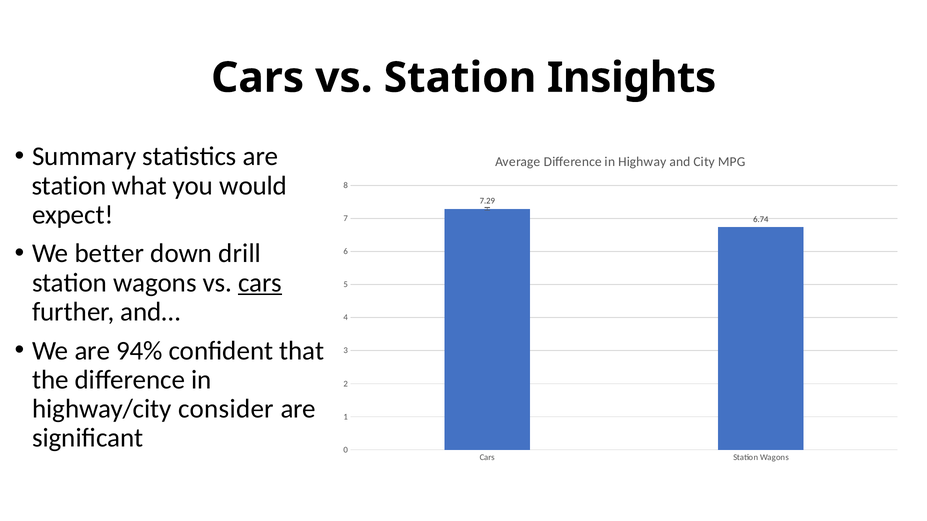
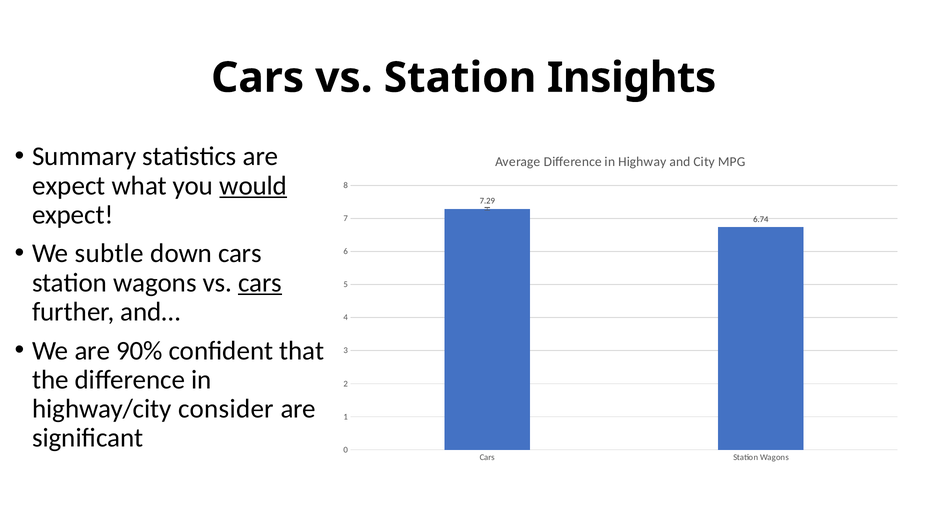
station at (69, 186): station -> expect
would underline: none -> present
better: better -> subtle
down drill: drill -> cars
94%: 94% -> 90%
